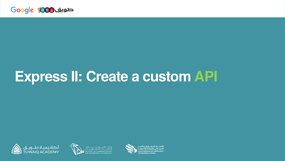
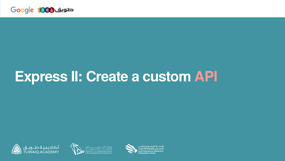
API colour: light green -> pink
